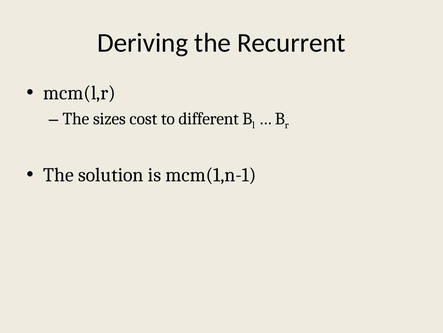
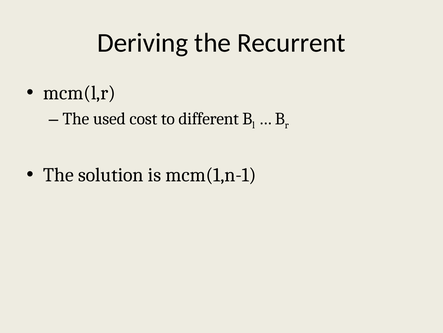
sizes: sizes -> used
